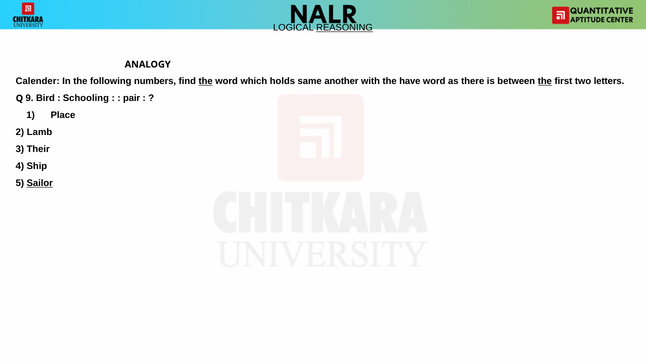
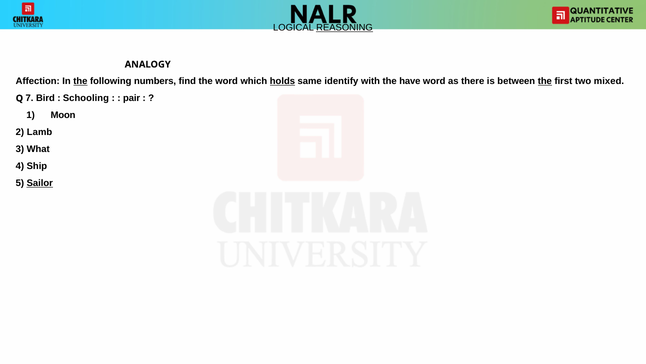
Calender: Calender -> Affection
the at (80, 81) underline: none -> present
the at (206, 81) underline: present -> none
holds underline: none -> present
another: another -> identify
letters: letters -> mixed
9: 9 -> 7
Place: Place -> Moon
Their: Their -> What
